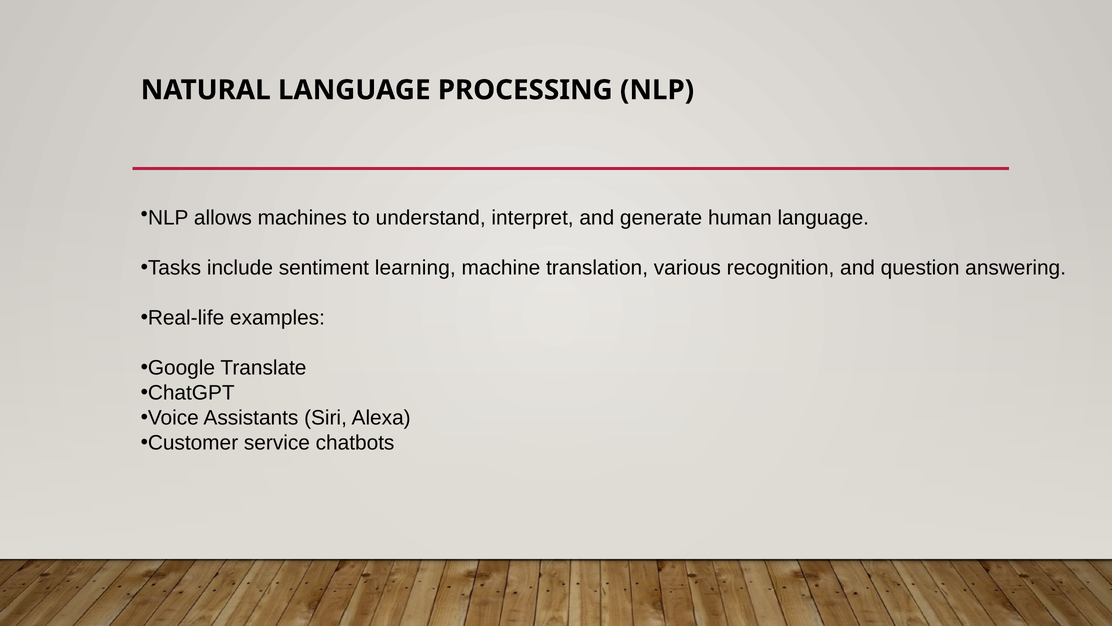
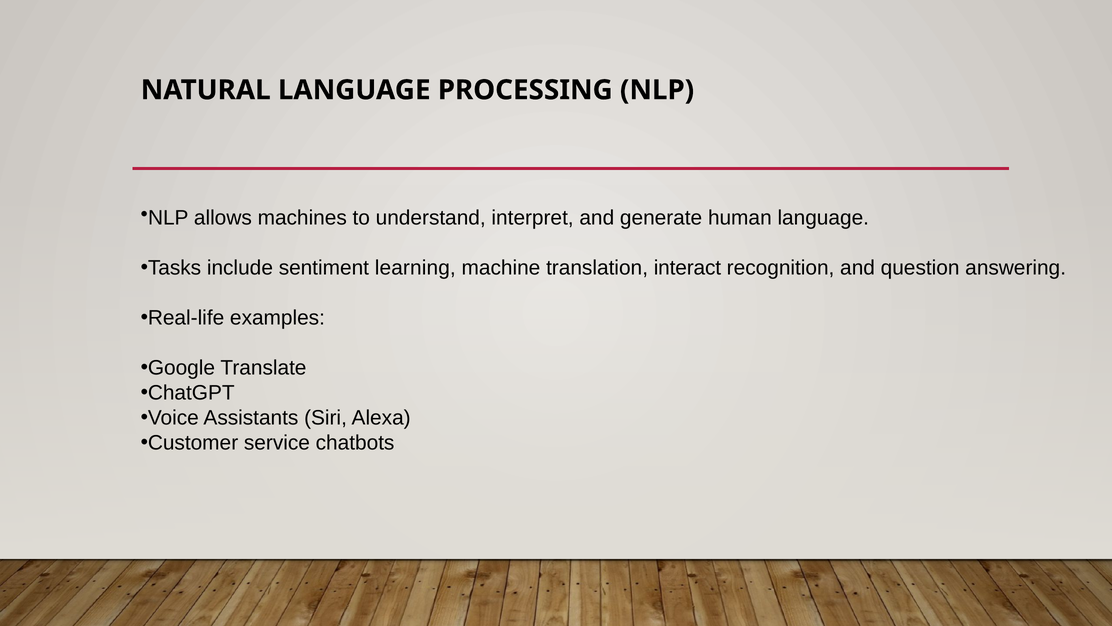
various: various -> interact
